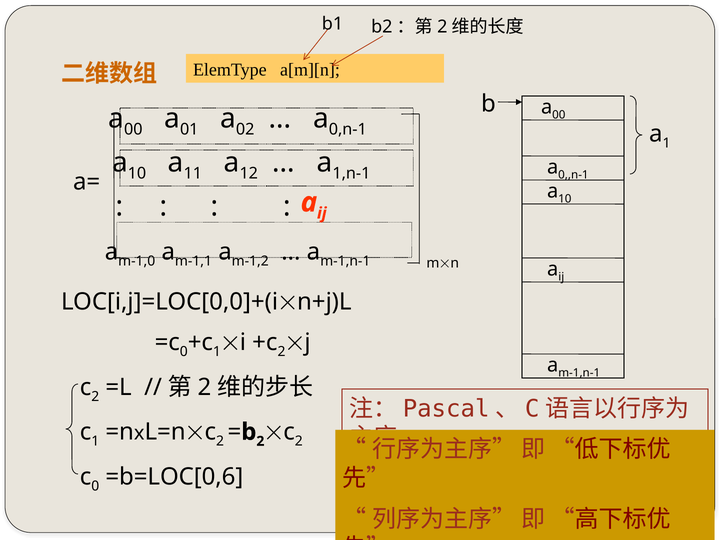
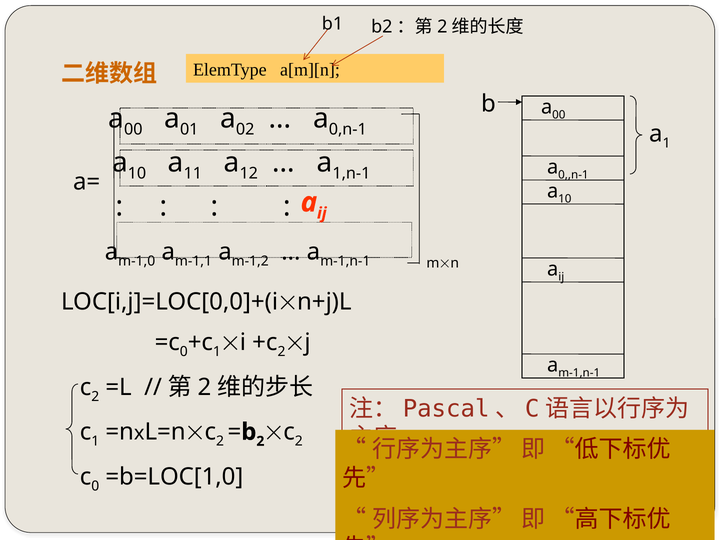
=b=LOC[0,6: =b=LOC[0,6 -> =b=LOC[1,0
